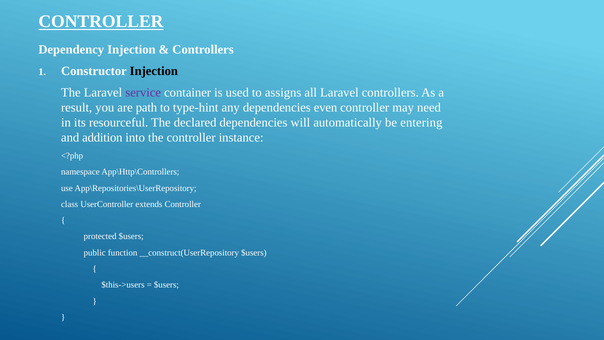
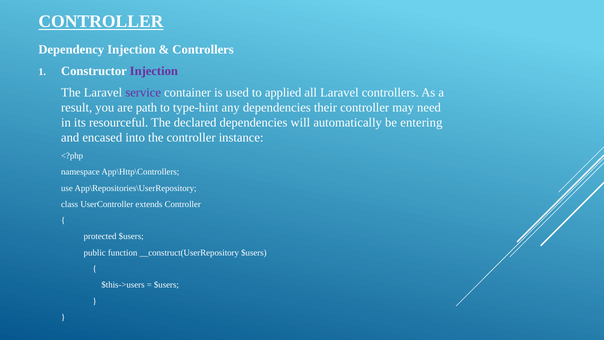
Injection at (154, 71) colour: black -> purple
assigns: assigns -> applied
even: even -> their
addition: addition -> encased
